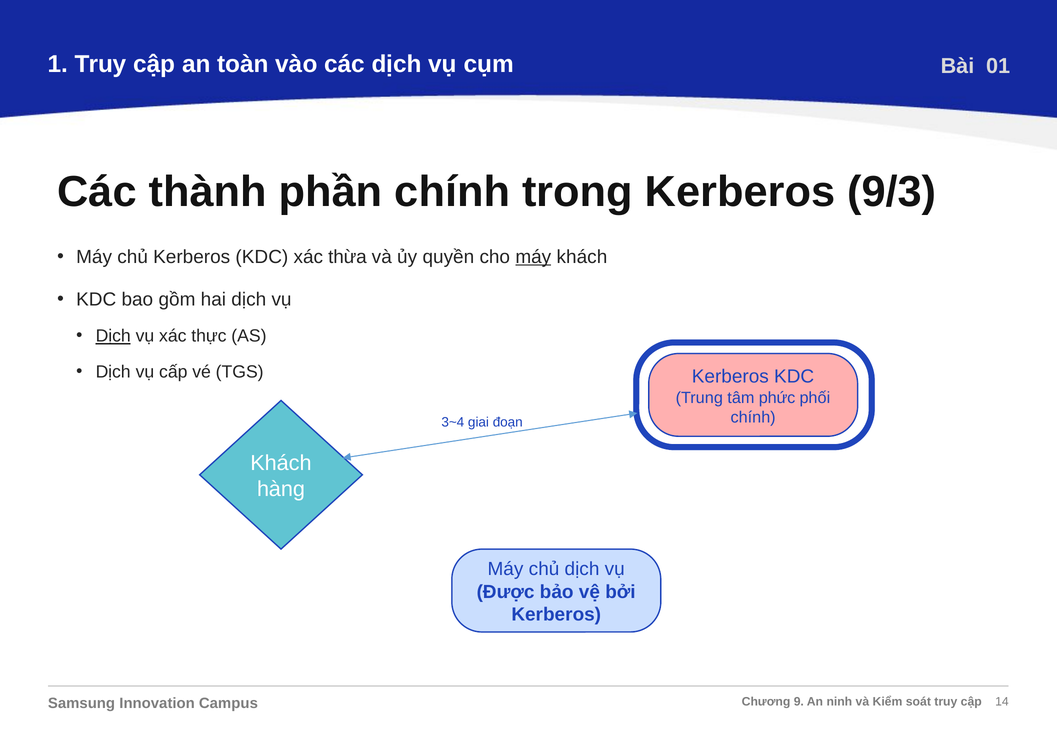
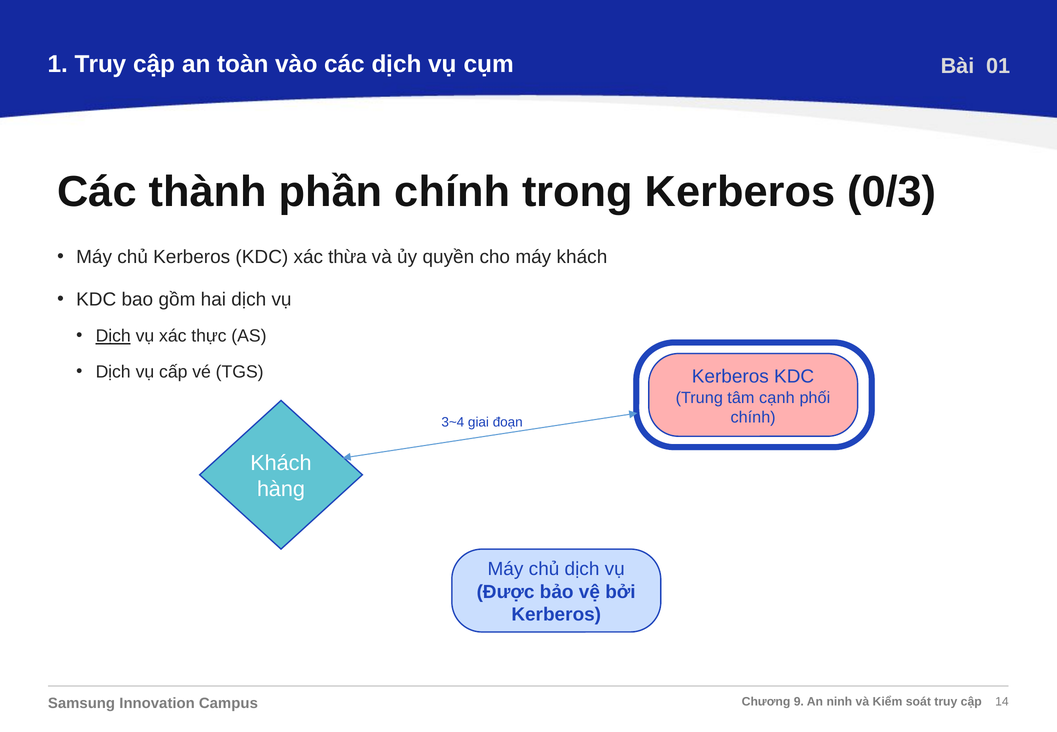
9/3: 9/3 -> 0/3
máy at (533, 257) underline: present -> none
phức: phức -> cạnh
